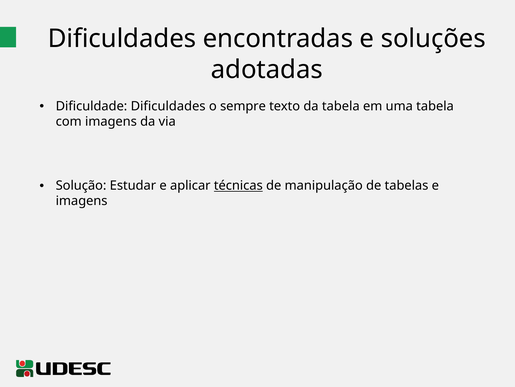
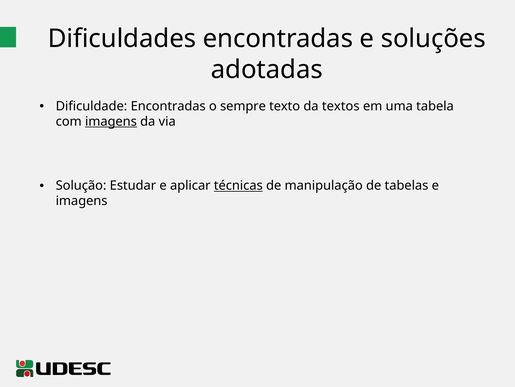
Dificuldade Dificuldades: Dificuldades -> Encontradas
da tabela: tabela -> textos
imagens at (111, 121) underline: none -> present
